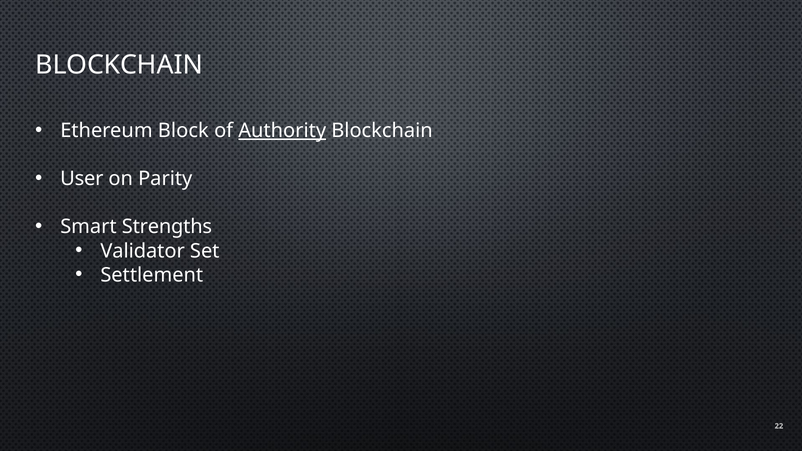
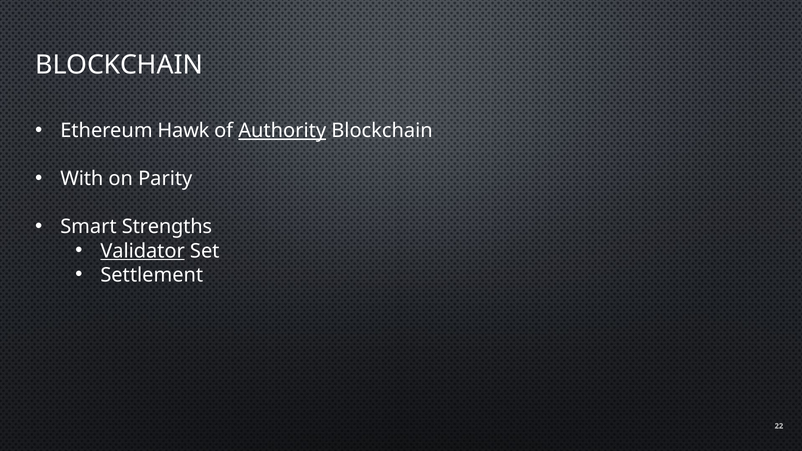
Block: Block -> Hawk
User: User -> With
Validator underline: none -> present
